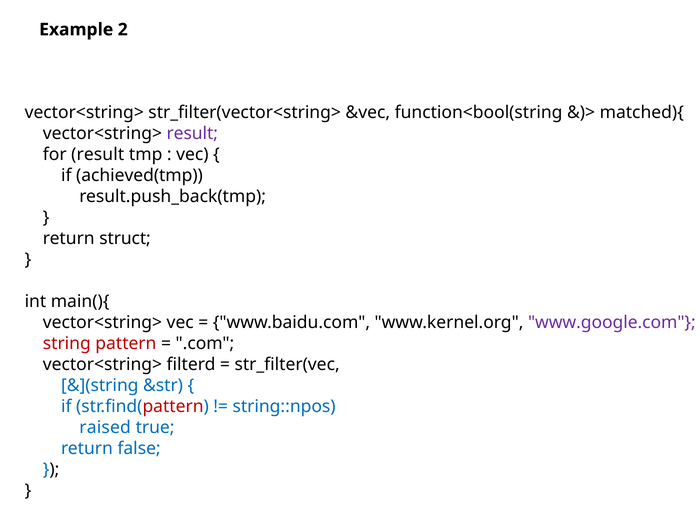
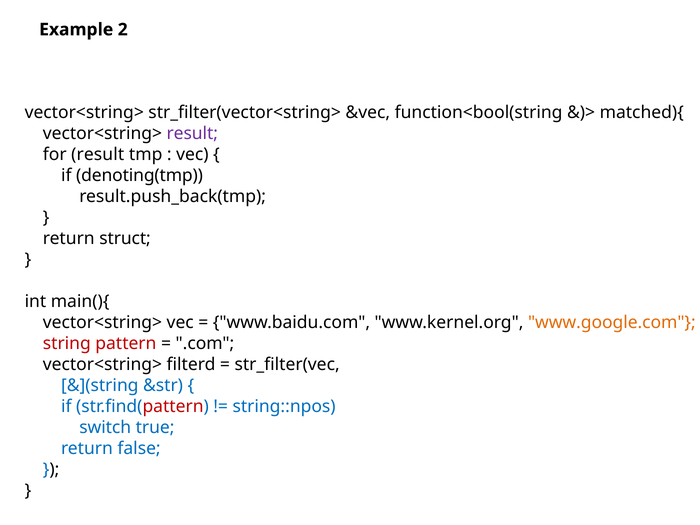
achieved(tmp: achieved(tmp -> denoting(tmp
www.google.com colour: purple -> orange
raised: raised -> switch
